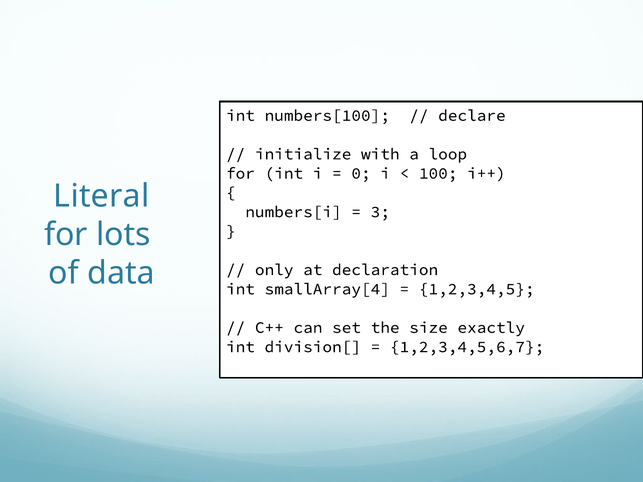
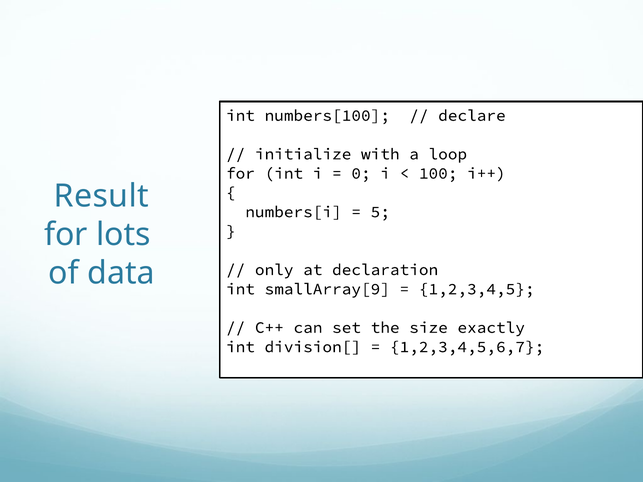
Literal: Literal -> Result
3: 3 -> 5
smallArray[4: smallArray[4 -> smallArray[9
